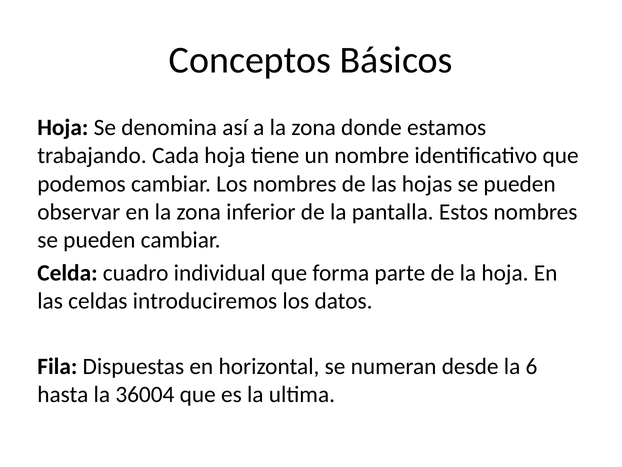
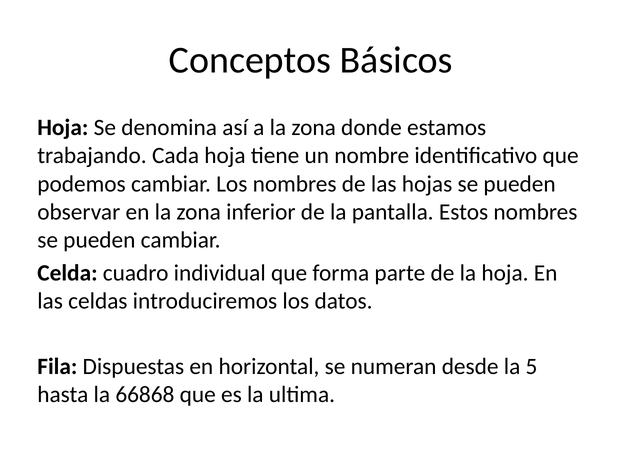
6: 6 -> 5
36004: 36004 -> 66868
